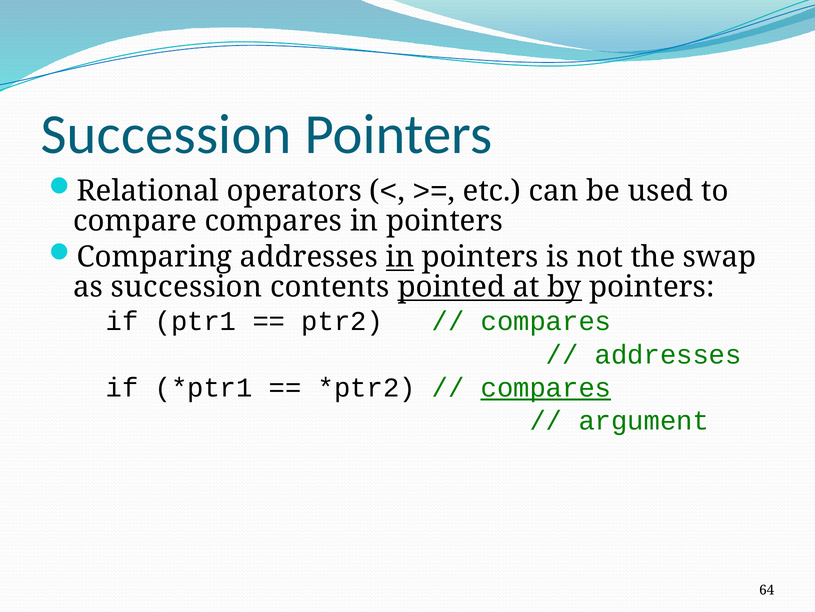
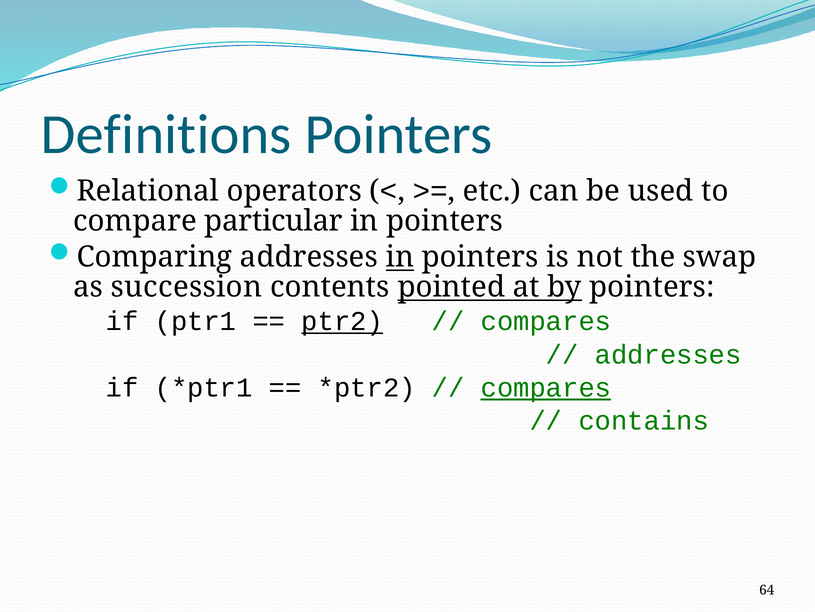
Succession at (166, 135): Succession -> Definitions
compare compares: compares -> particular
ptr2 underline: none -> present
argument: argument -> contains
